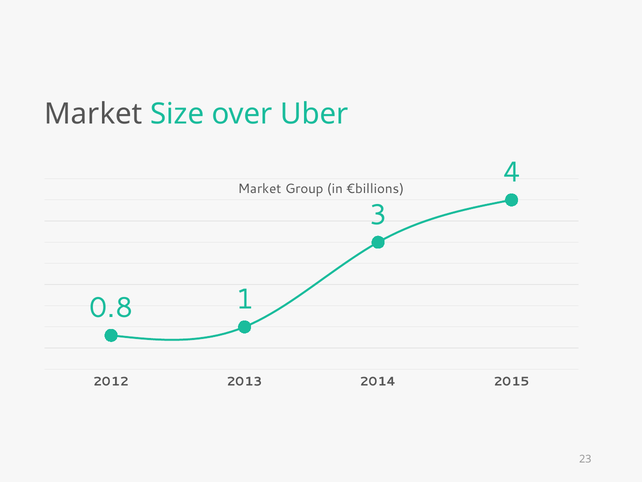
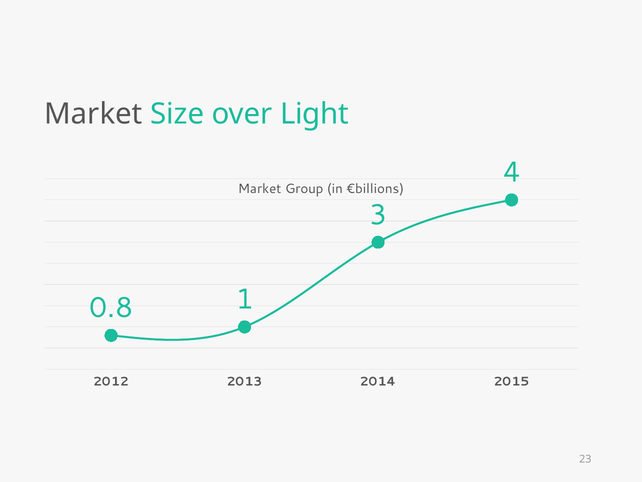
Uber: Uber -> Light
